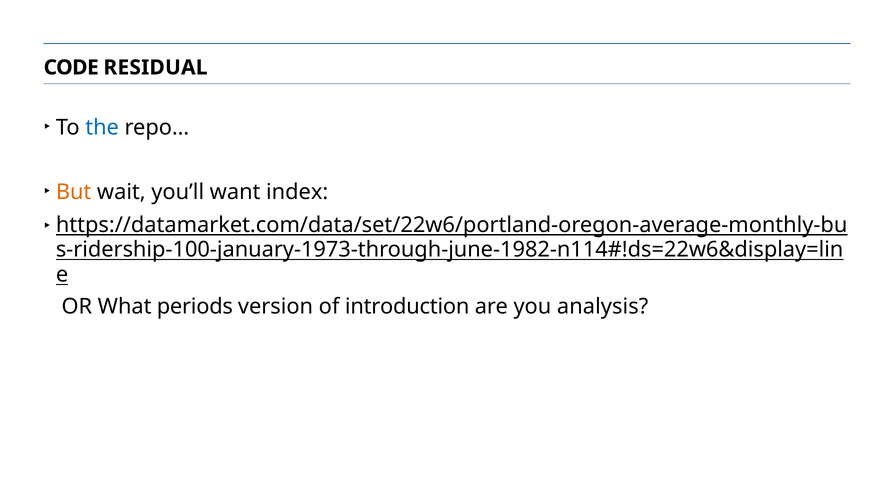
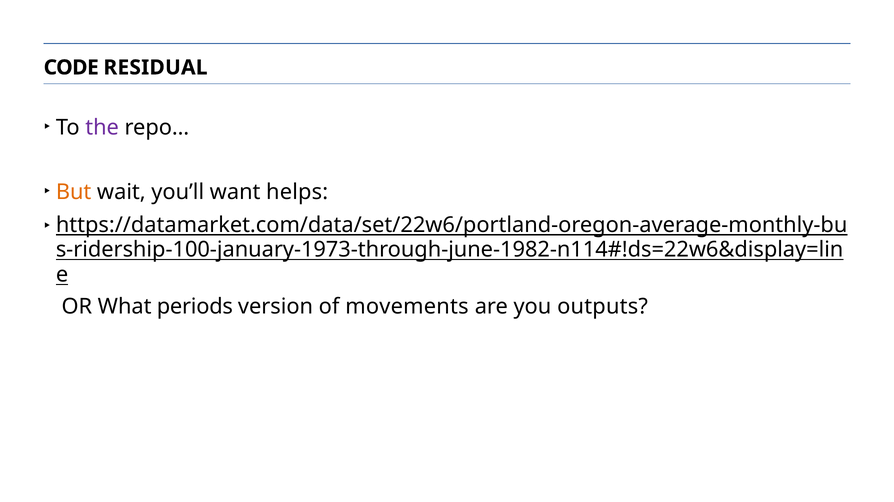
the colour: blue -> purple
index: index -> helps
introduction: introduction -> movements
analysis: analysis -> outputs
